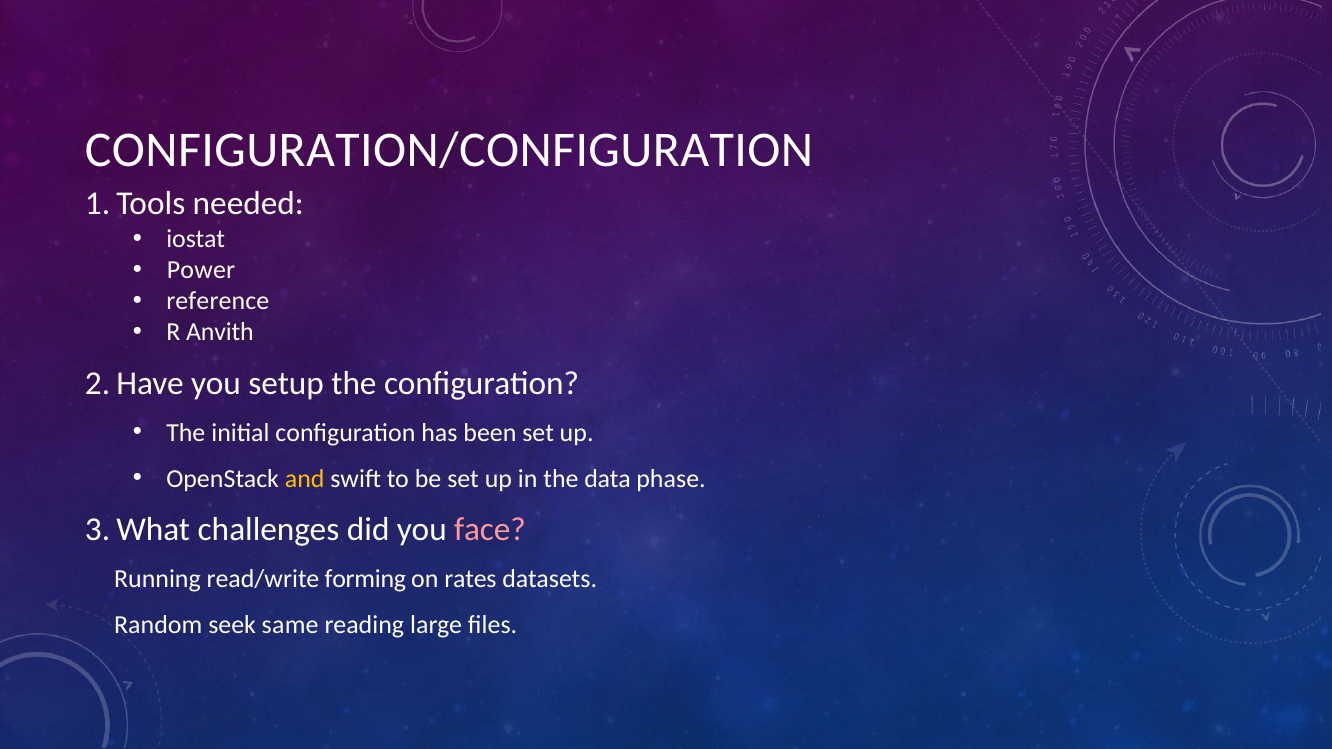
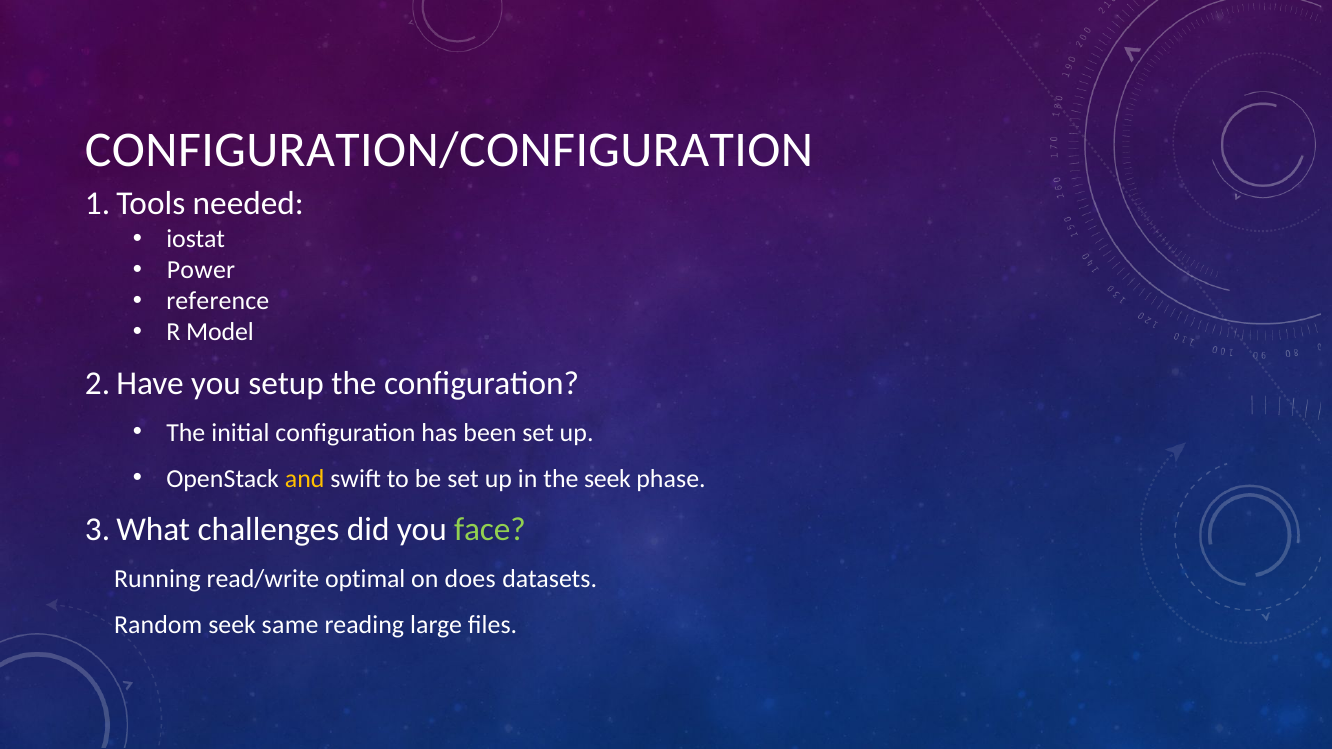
Anvith: Anvith -> Model
the data: data -> seek
face colour: pink -> light green
forming: forming -> optimal
rates: rates -> does
